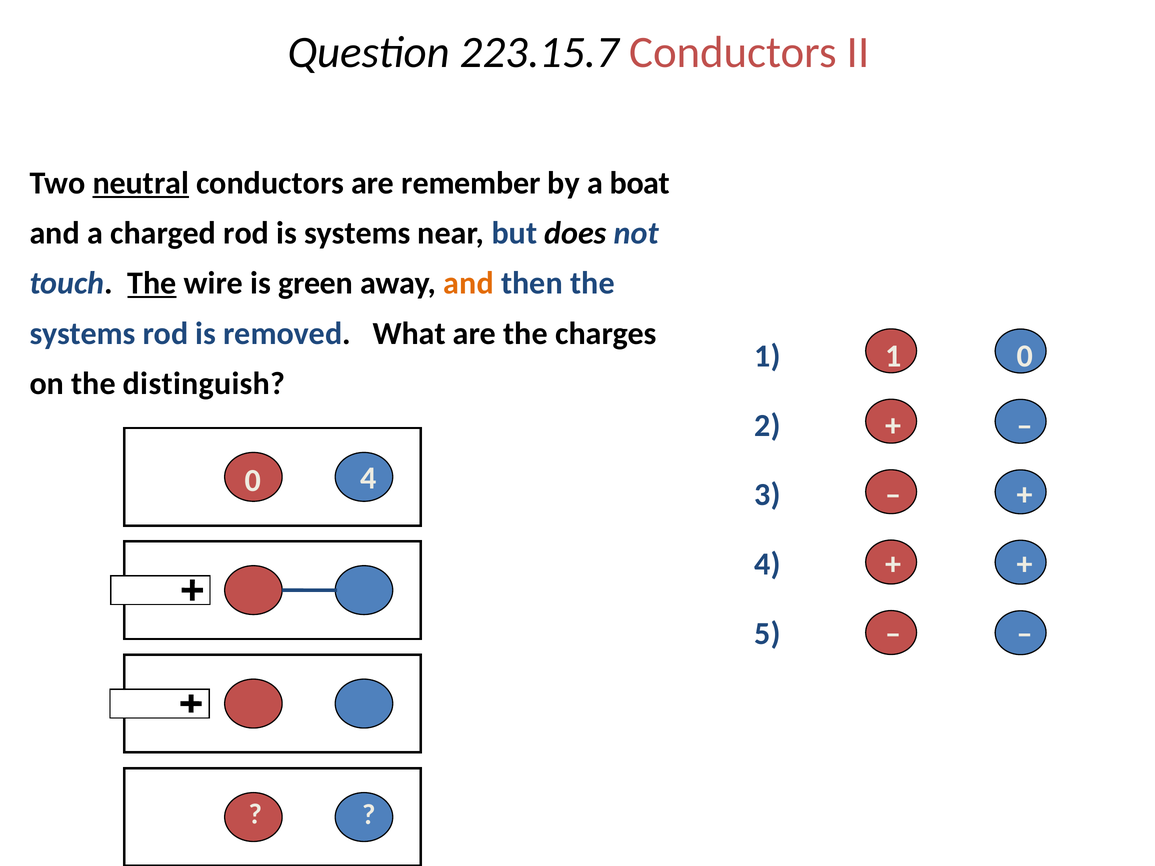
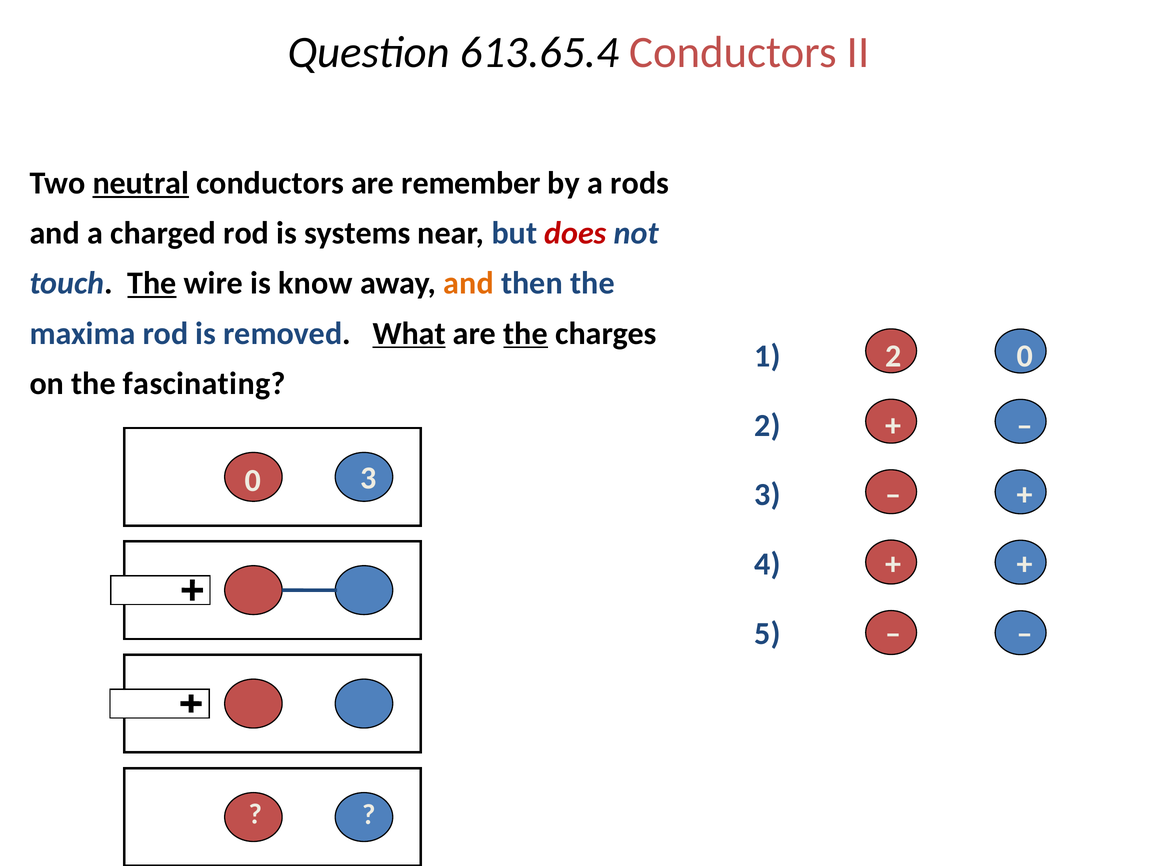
223.15.7: 223.15.7 -> 613.65.4
boat: boat -> rods
does colour: black -> red
green: green -> know
systems at (83, 334): systems -> maxima
What underline: none -> present
the at (526, 334) underline: none -> present
1 1: 1 -> 2
distinguish: distinguish -> fascinating
0 4: 4 -> 3
